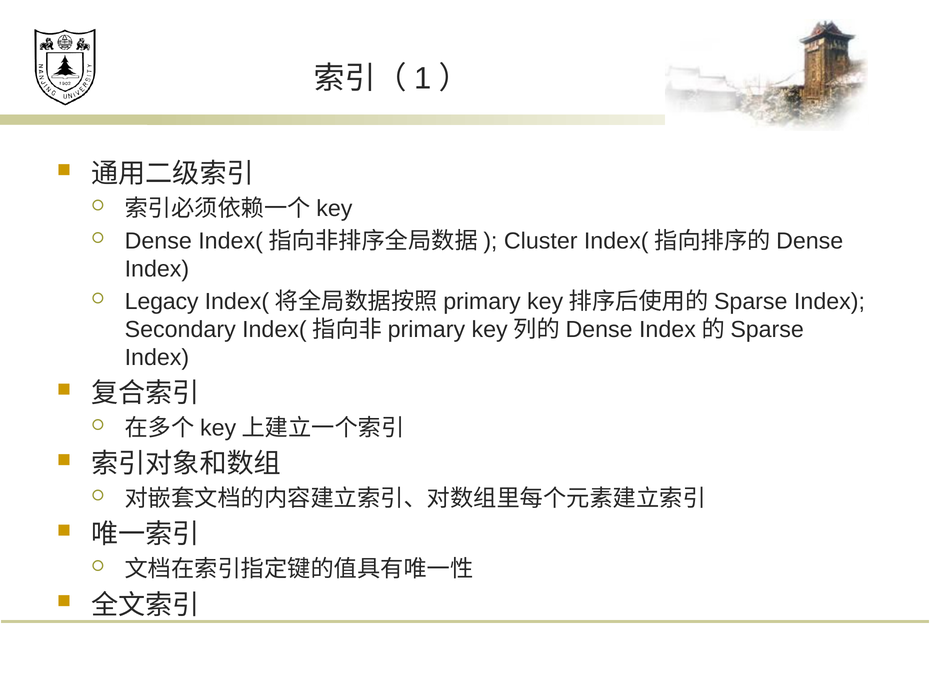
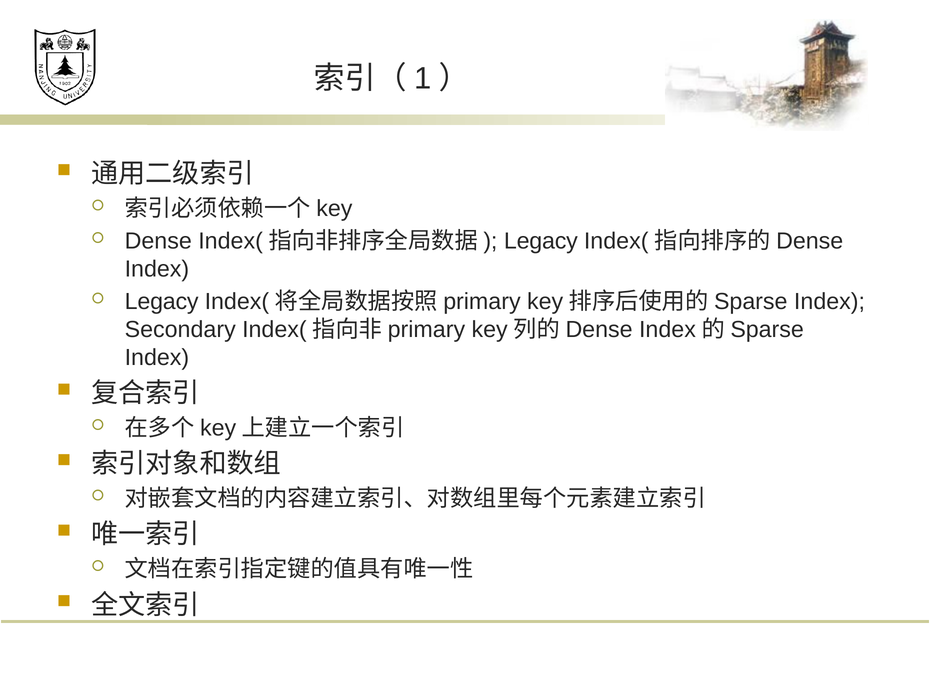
Cluster at (541, 241): Cluster -> Legacy
